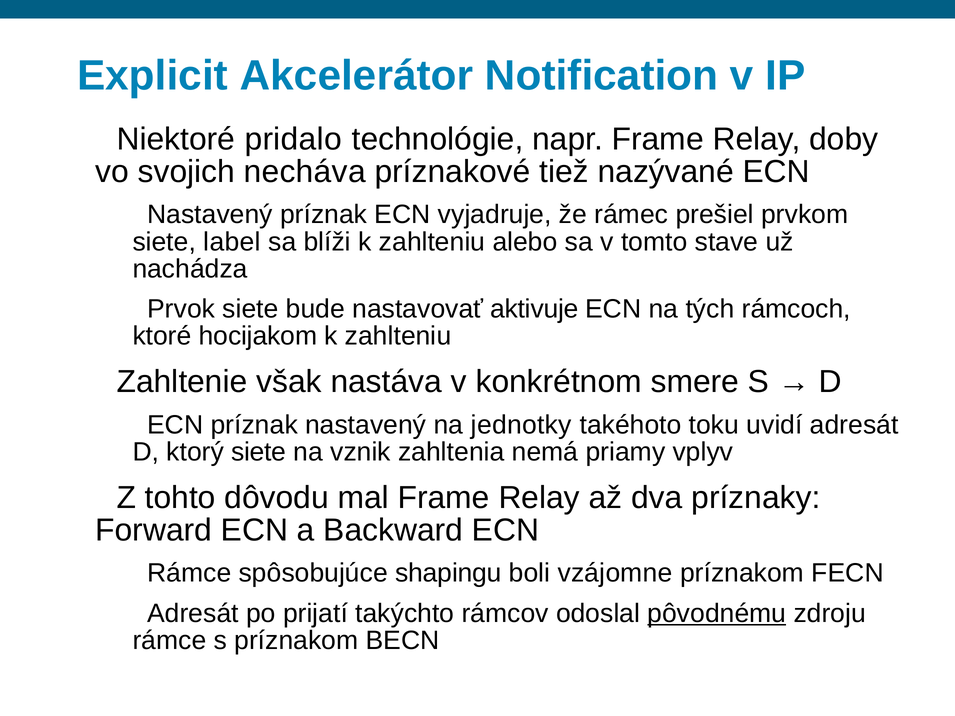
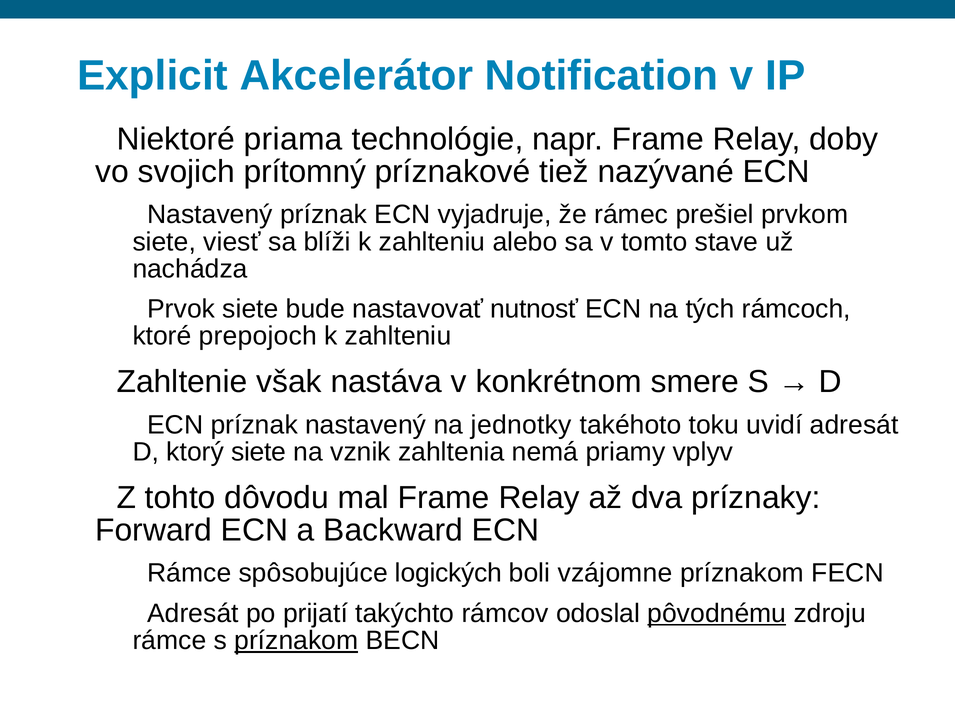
pridalo: pridalo -> priama
necháva: necháva -> prítomný
label: label -> viesť
aktivuje: aktivuje -> nutnosť
hocijakom: hocijakom -> prepojoch
shapingu: shapingu -> logických
príznakom at (296, 641) underline: none -> present
